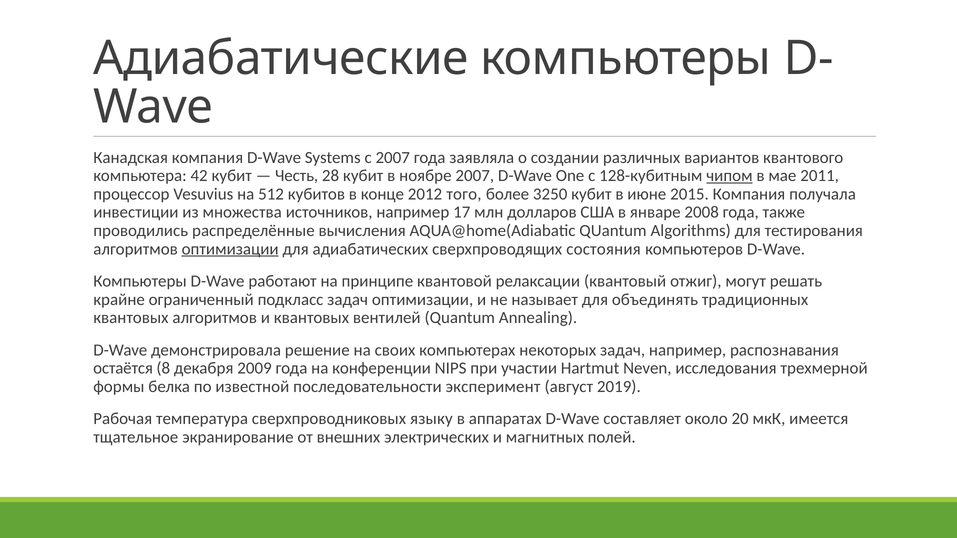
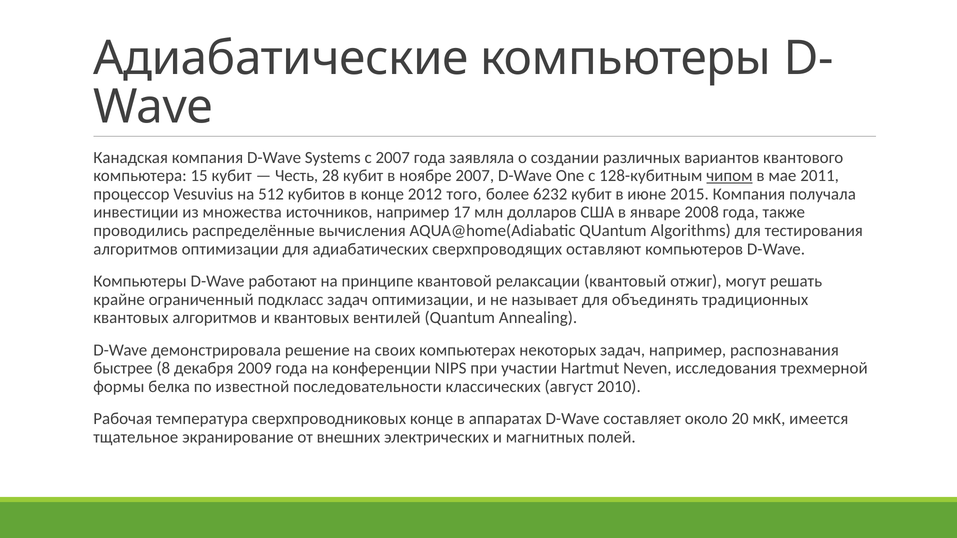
42: 42 -> 15
3250: 3250 -> 6232
оптимизации at (230, 249) underline: present -> none
состояния: состояния -> оставляют
остаётся: остаётся -> быстрее
эксперимент: эксперимент -> классических
2019: 2019 -> 2010
сверхпроводниковых языку: языку -> конце
